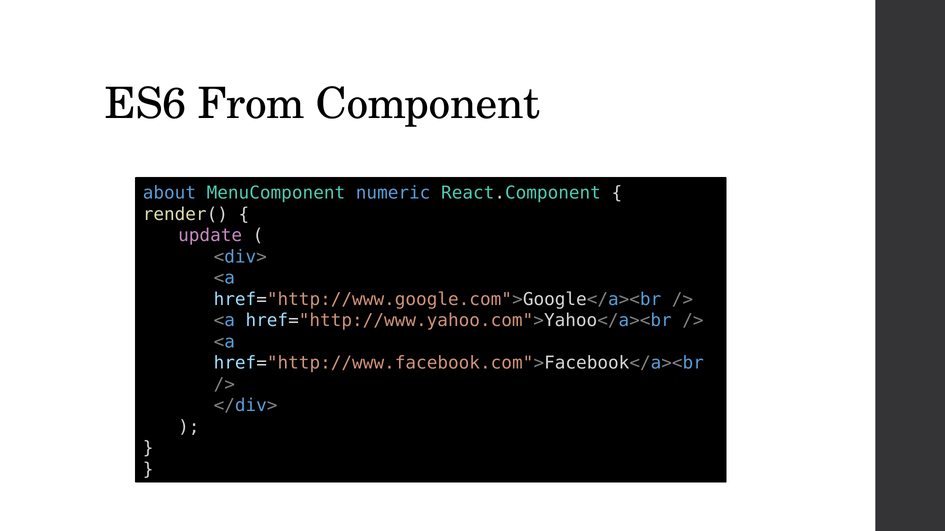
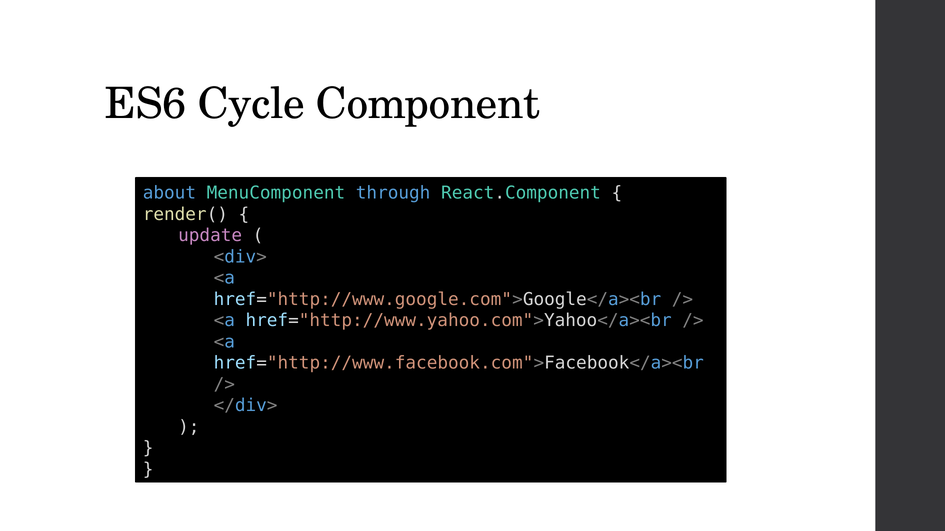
From: From -> Cycle
numeric: numeric -> through
